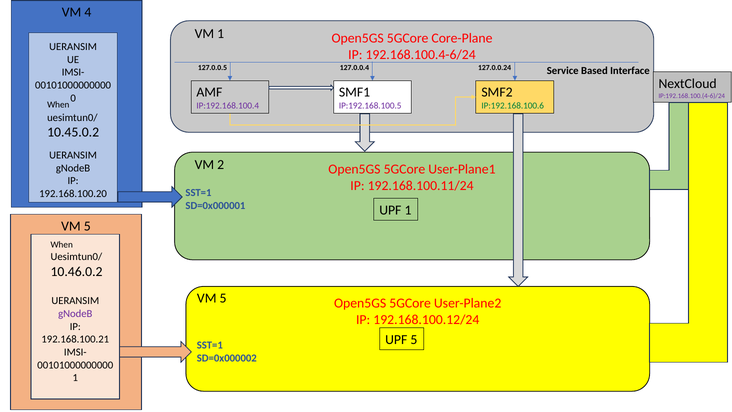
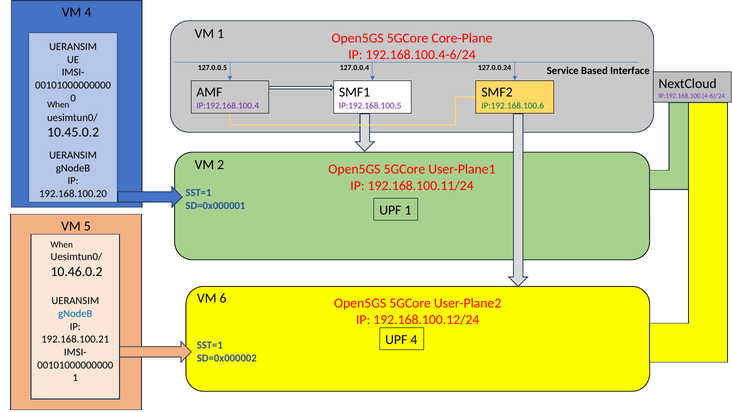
5 at (223, 298): 5 -> 6
gNodeB at (75, 314) colour: purple -> blue
UPF 5: 5 -> 4
